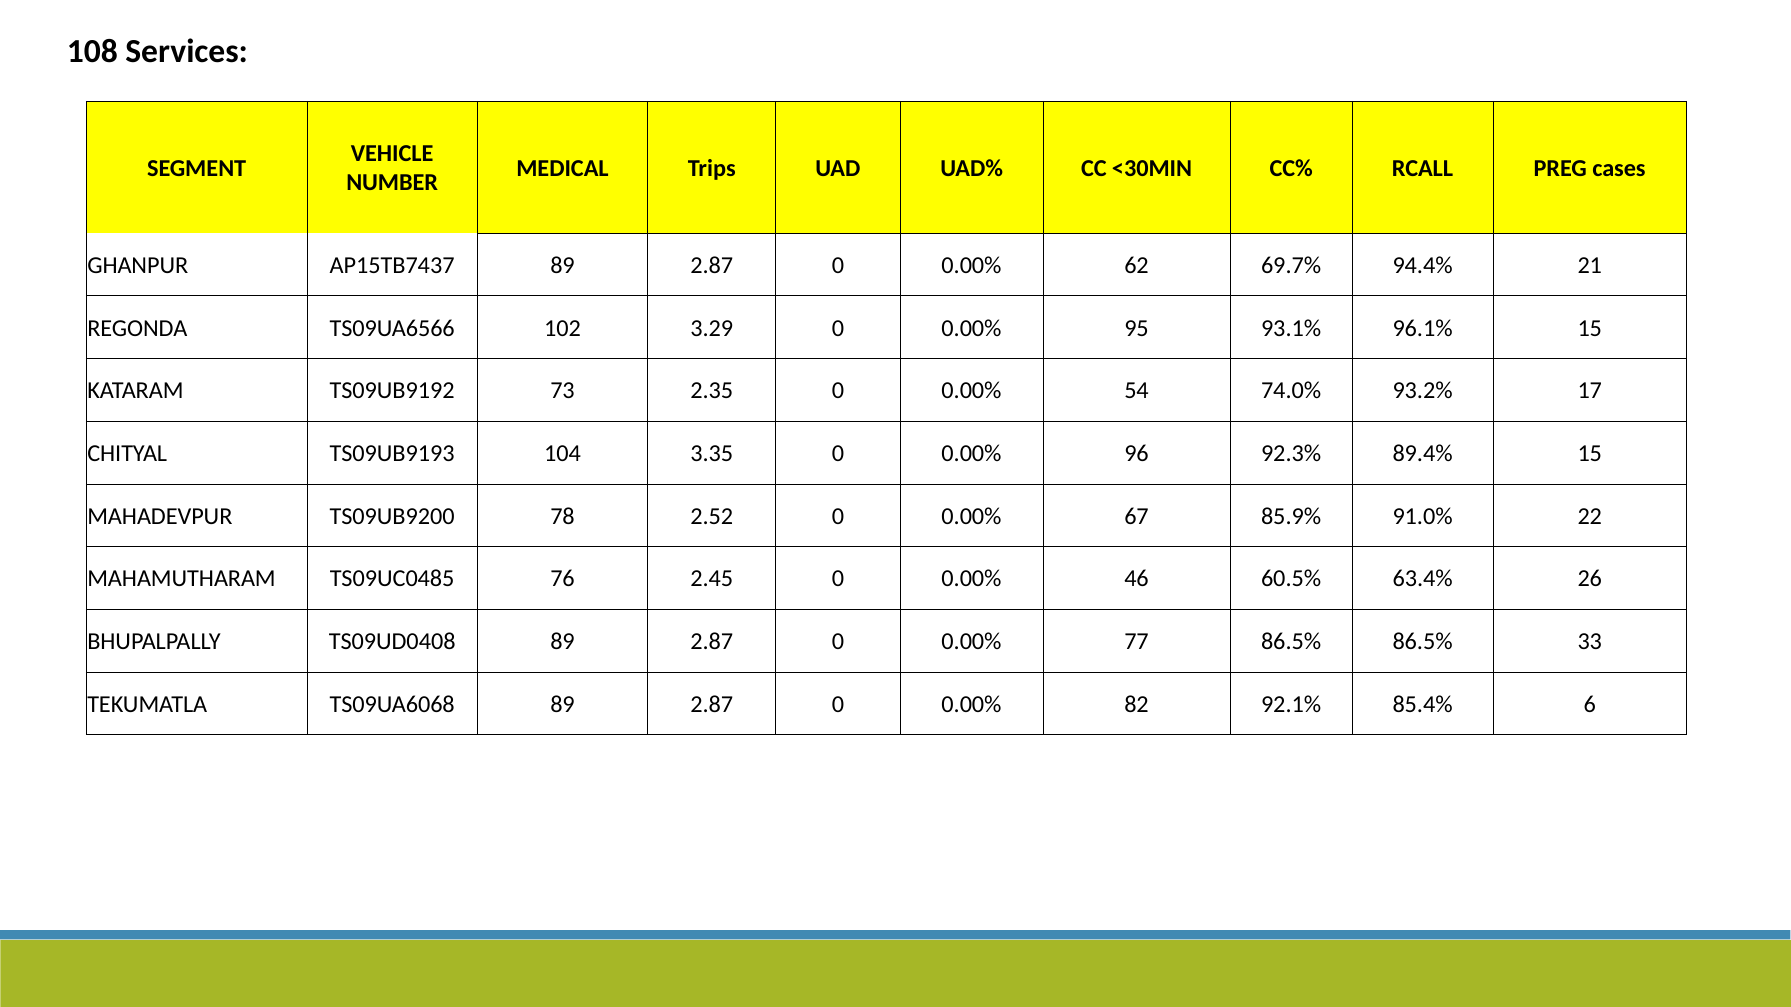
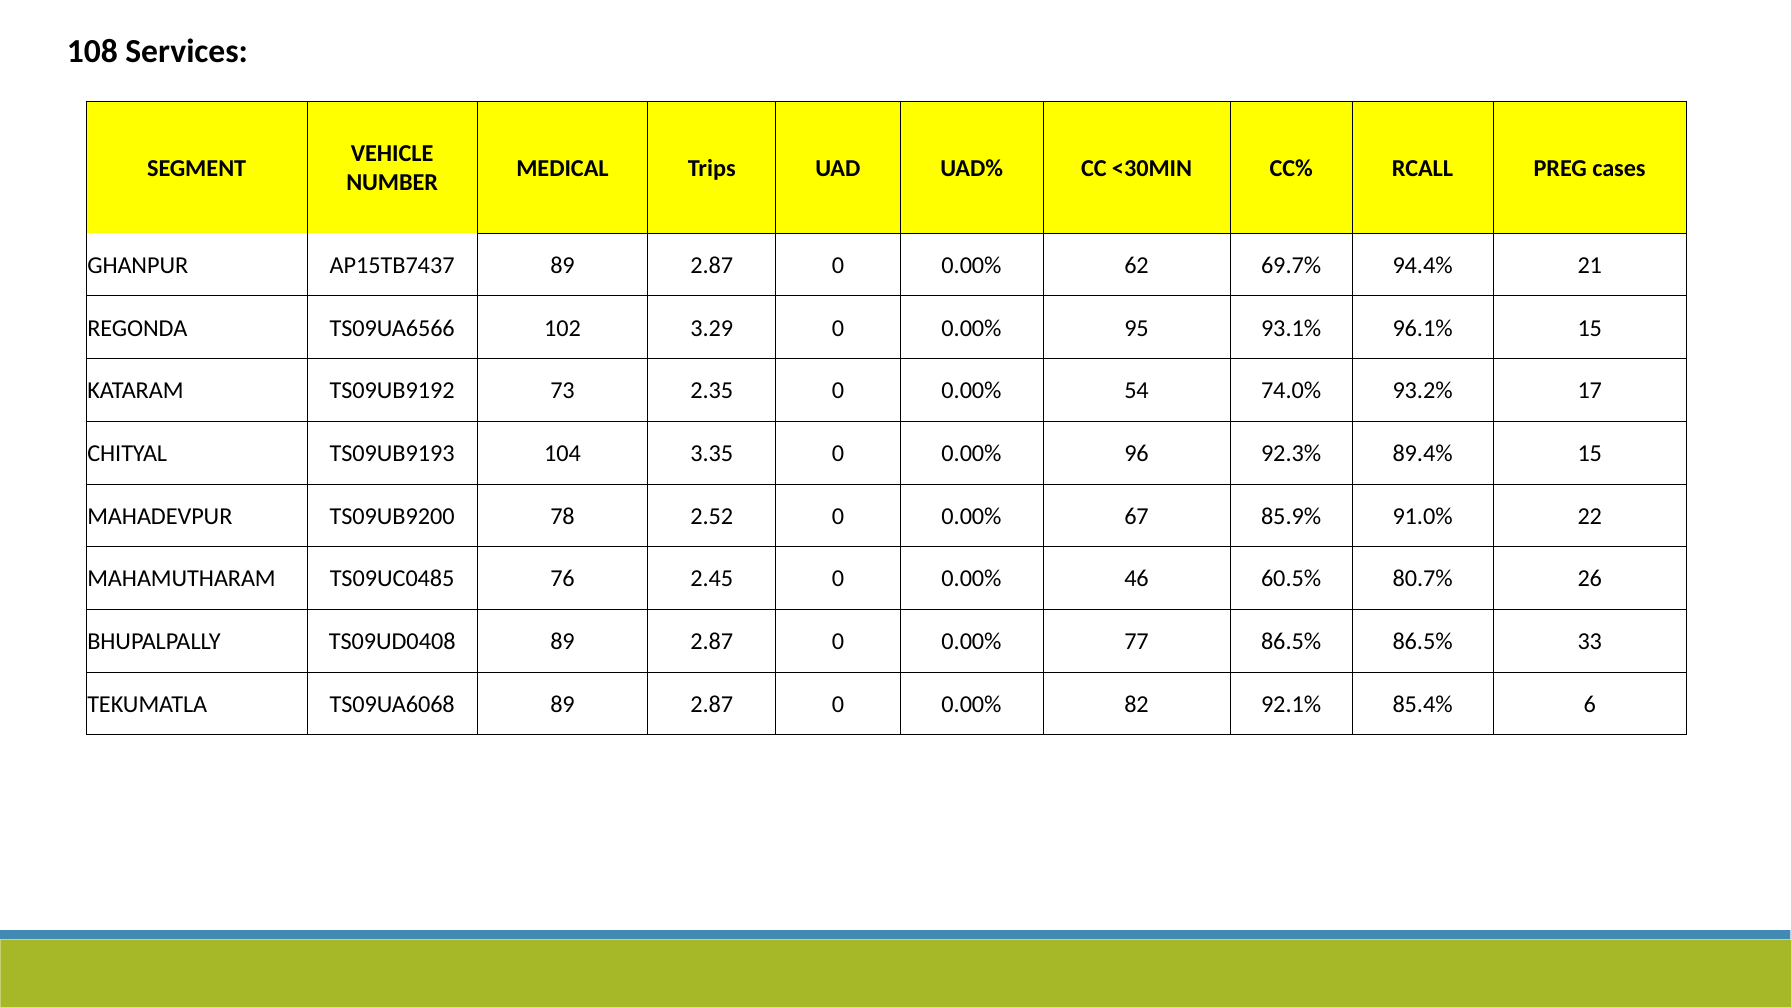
63.4%: 63.4% -> 80.7%
